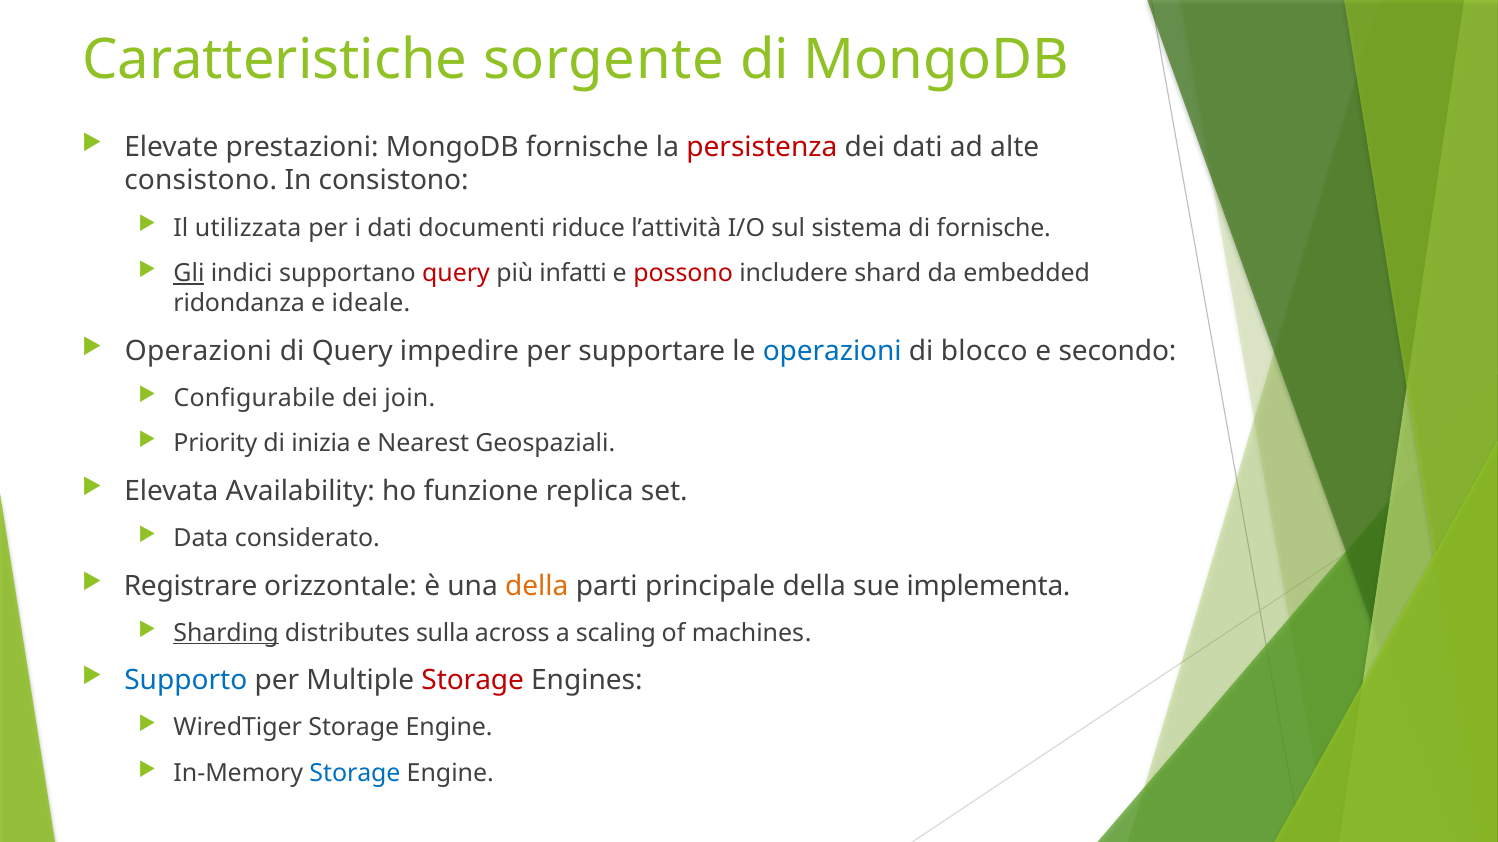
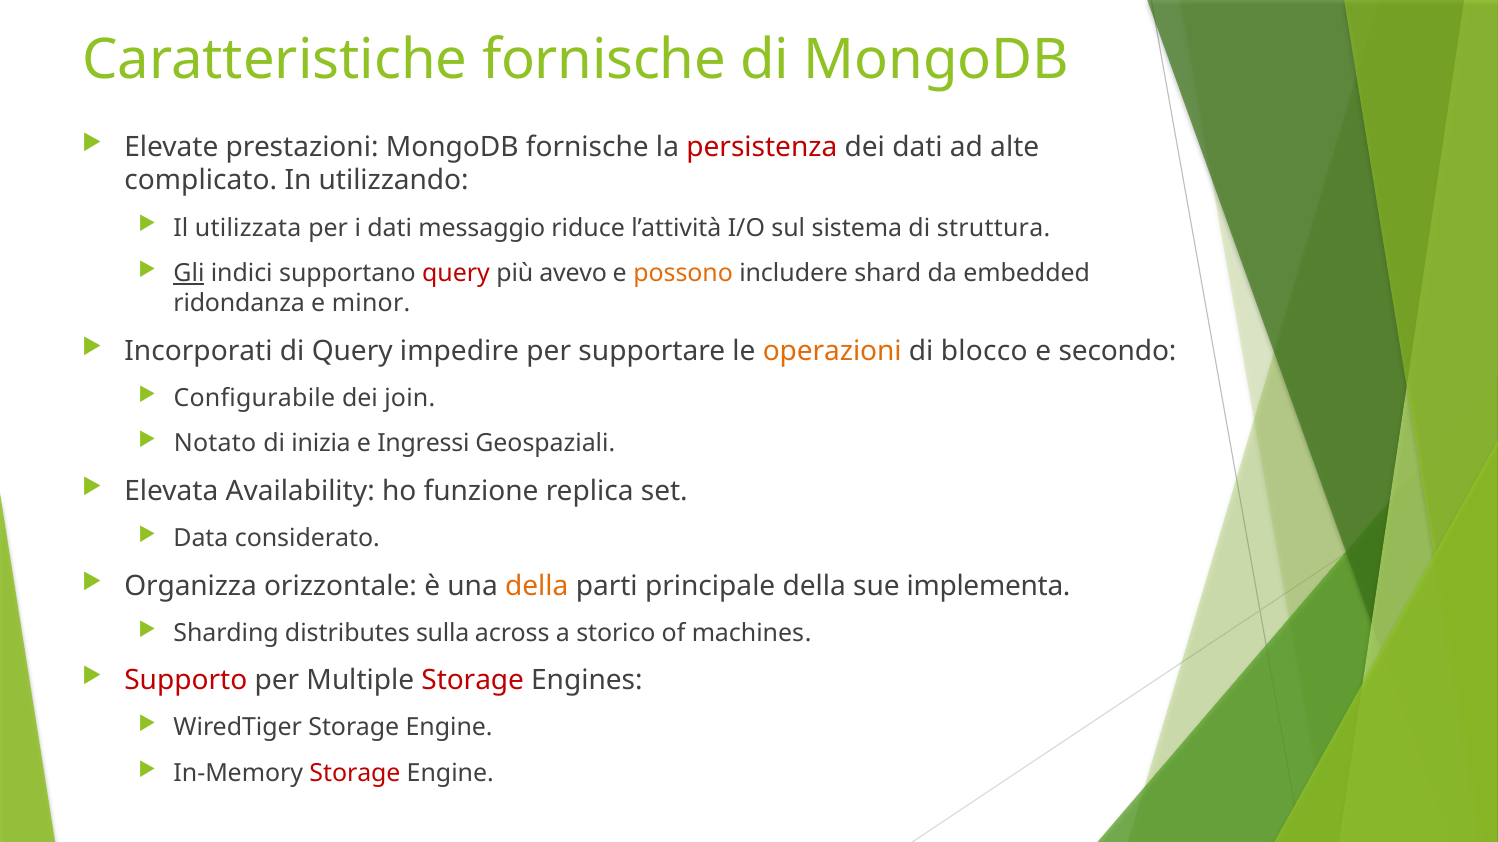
Caratteristiche sorgente: sorgente -> fornische
consistono at (201, 181): consistono -> complicato
In consistono: consistono -> utilizzando
documenti: documenti -> messaggio
di fornische: fornische -> struttura
infatti: infatti -> avevo
possono colour: red -> orange
ideale: ideale -> minor
Operazioni at (198, 351): Operazioni -> Incorporati
operazioni at (832, 351) colour: blue -> orange
Priority: Priority -> Notato
Nearest: Nearest -> Ingressi
Registrare: Registrare -> Organizza
Sharding underline: present -> none
scaling: scaling -> storico
Supporto colour: blue -> red
Storage at (355, 774) colour: blue -> red
